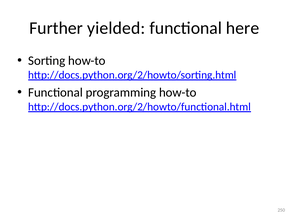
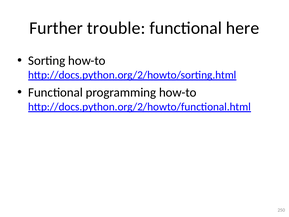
yielded: yielded -> trouble
